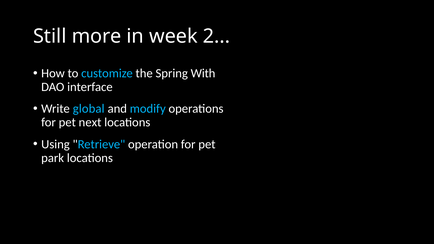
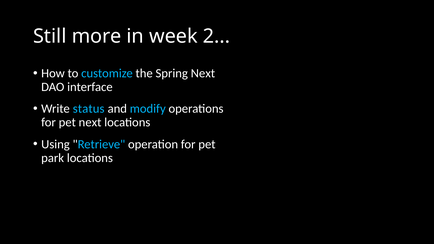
Spring With: With -> Next
global: global -> status
